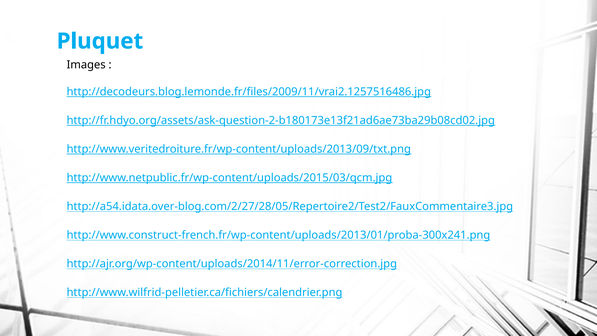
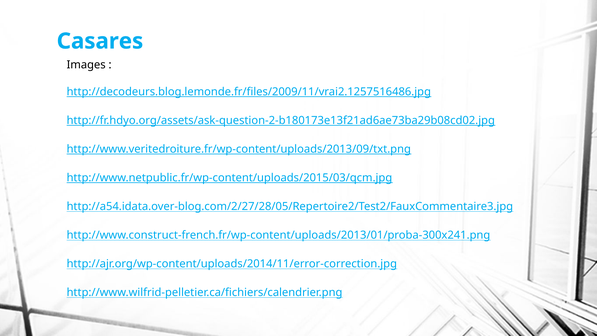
Pluquet: Pluquet -> Casares
